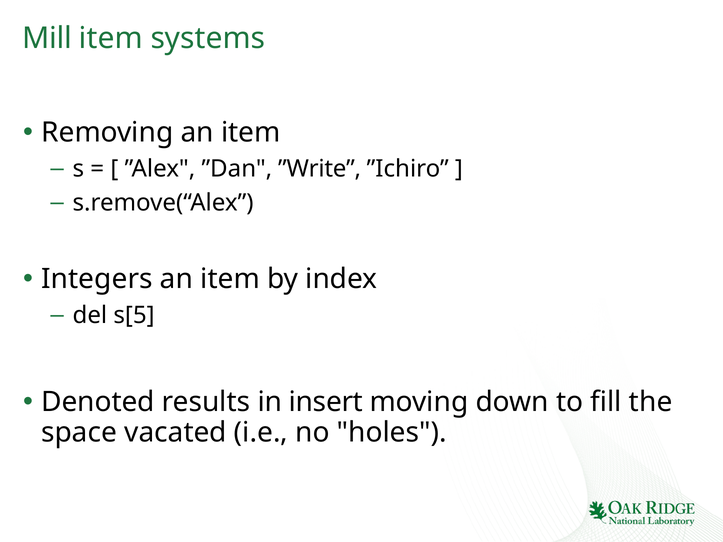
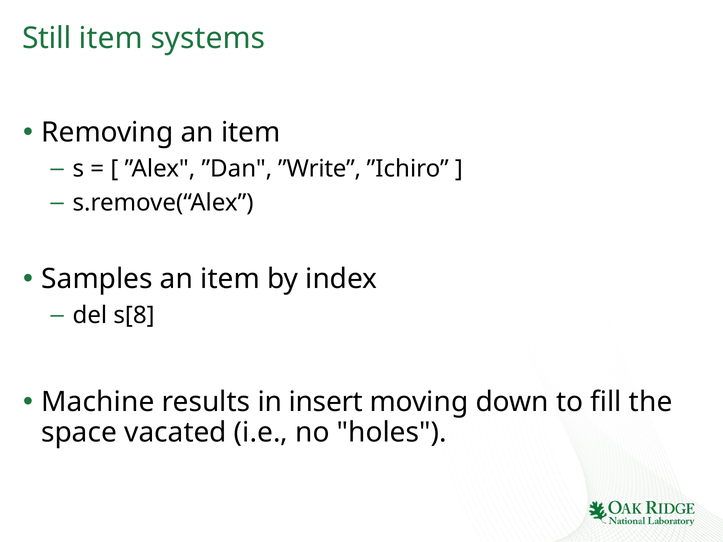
Mill: Mill -> Still
Integers: Integers -> Samples
s[5: s[5 -> s[8
Denoted: Denoted -> Machine
